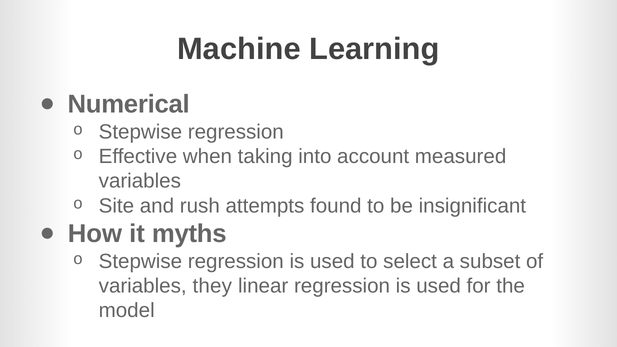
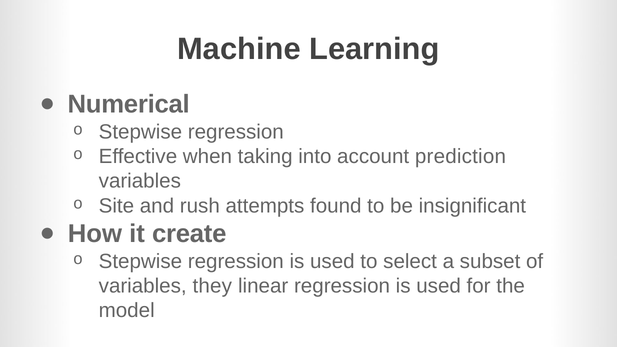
measured: measured -> prediction
myths: myths -> create
